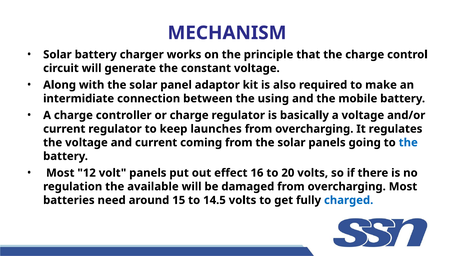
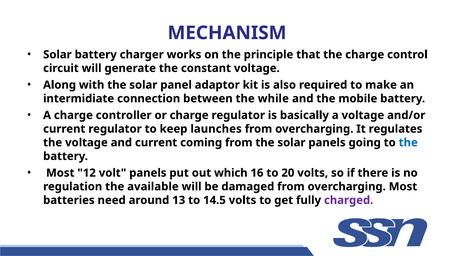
using: using -> while
effect: effect -> which
15: 15 -> 13
charged colour: blue -> purple
